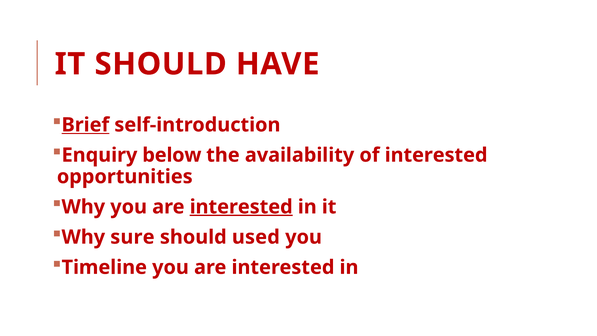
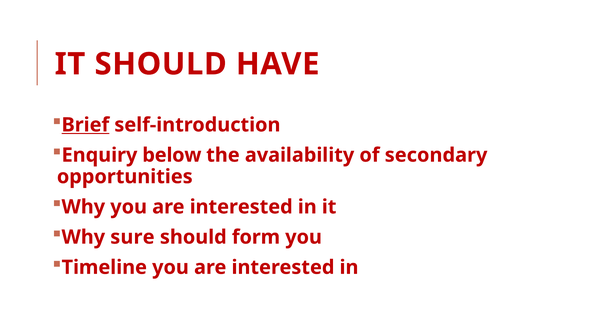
of interested: interested -> secondary
interested at (241, 207) underline: present -> none
used: used -> form
